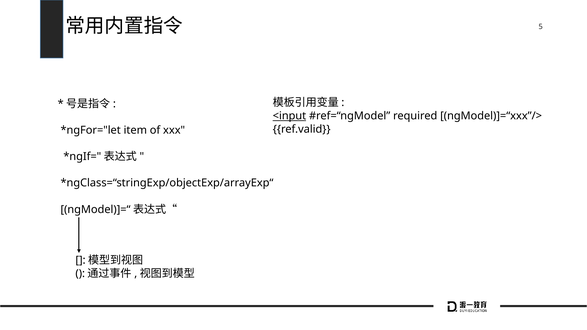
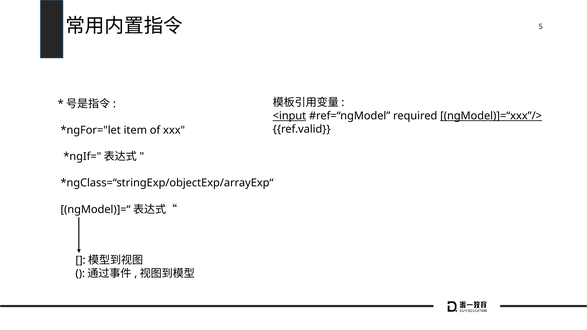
ngModel)]=“xxx”/> underline: none -> present
